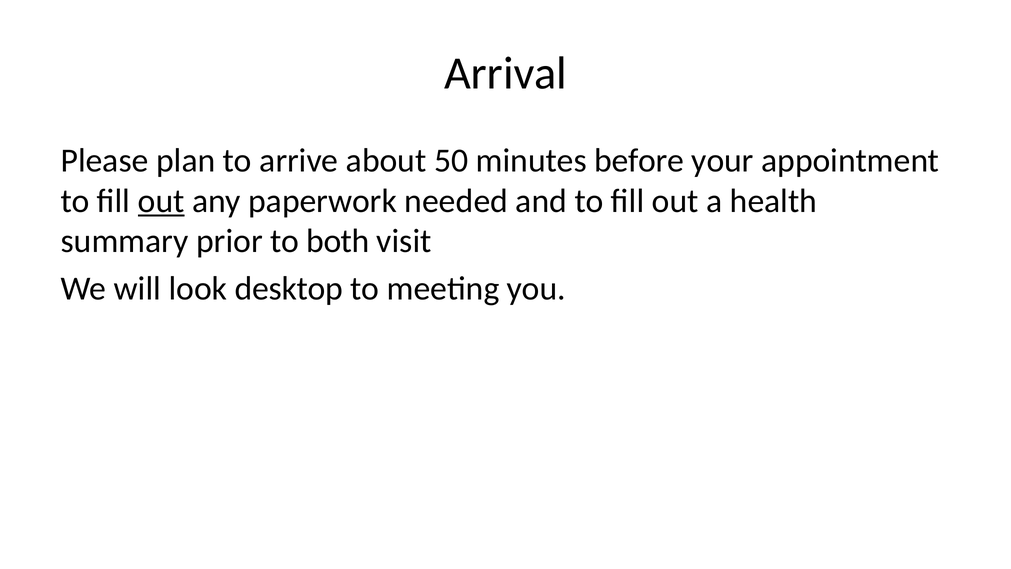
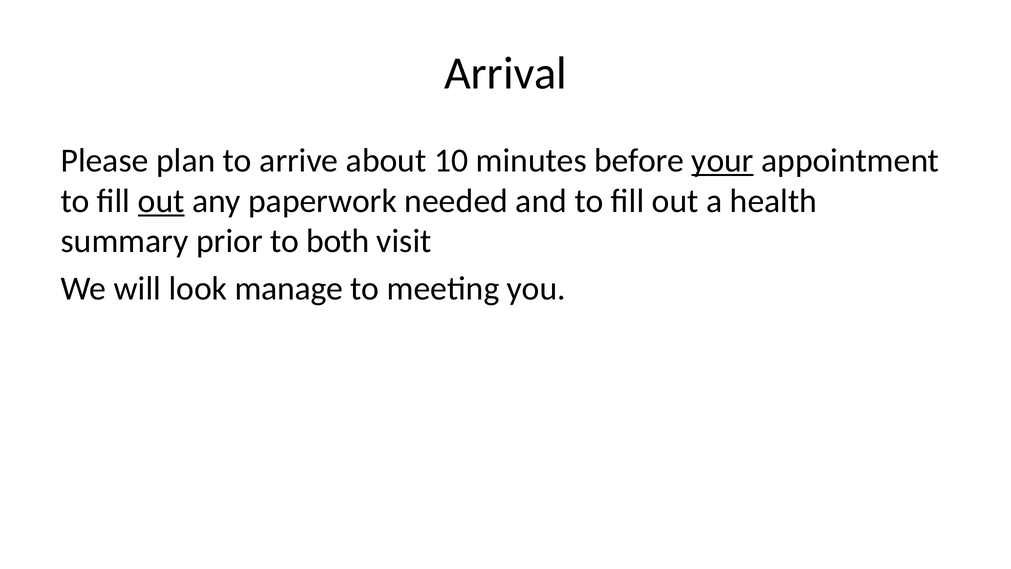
50: 50 -> 10
your underline: none -> present
desktop: desktop -> manage
